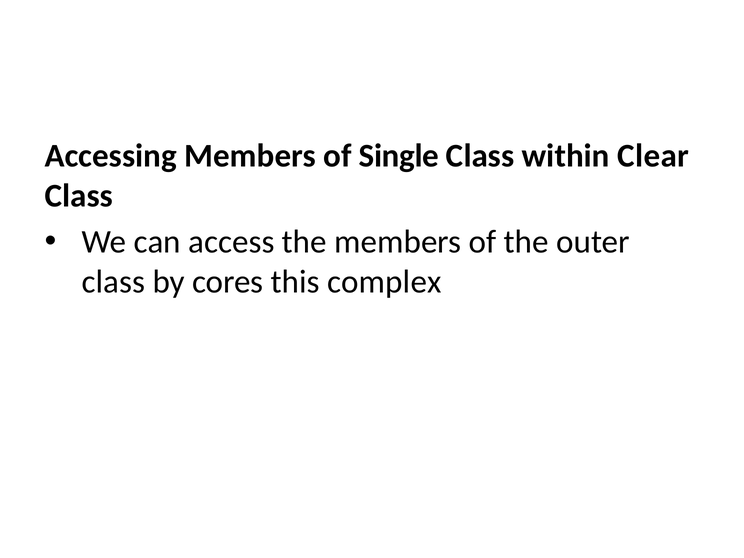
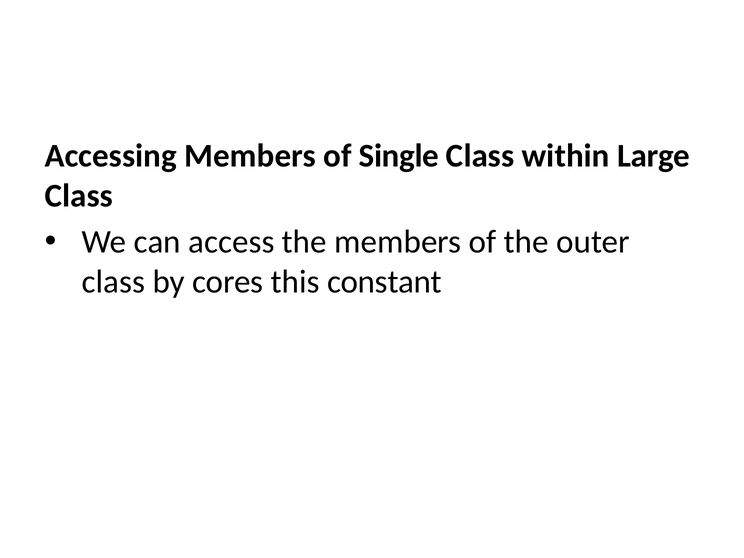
Clear: Clear -> Large
complex: complex -> constant
